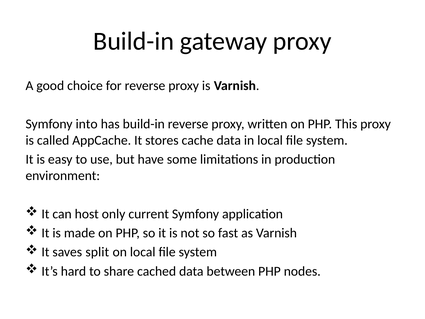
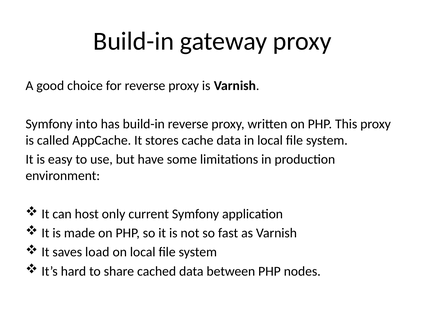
split: split -> load
